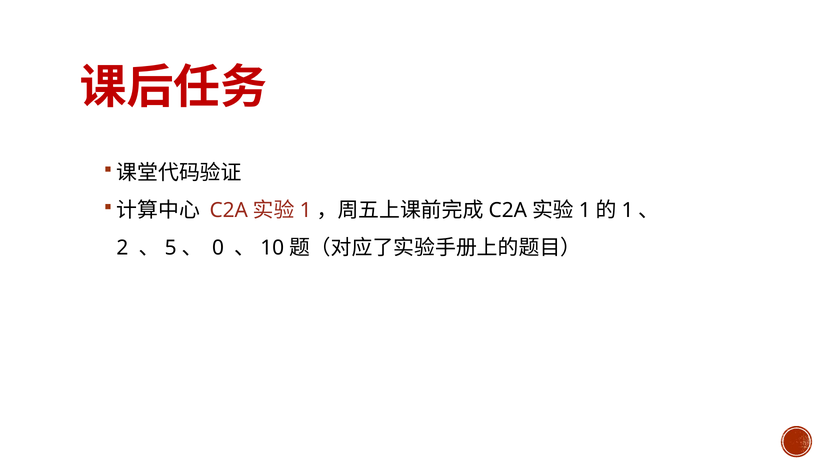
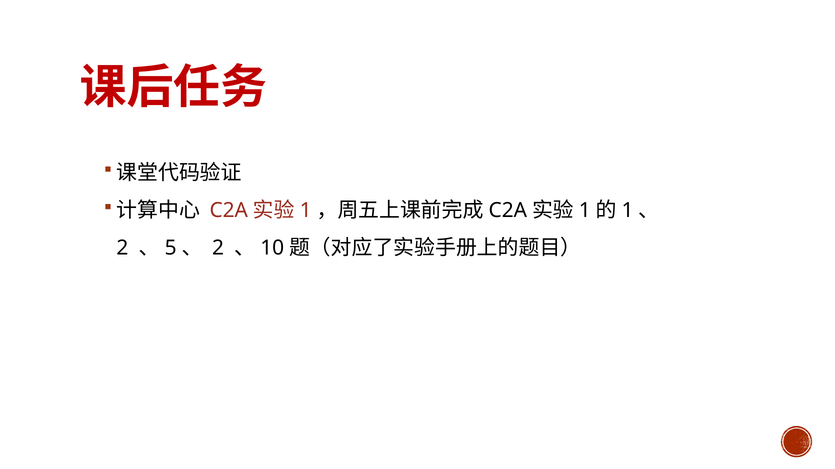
0 at (218, 248): 0 -> 2
